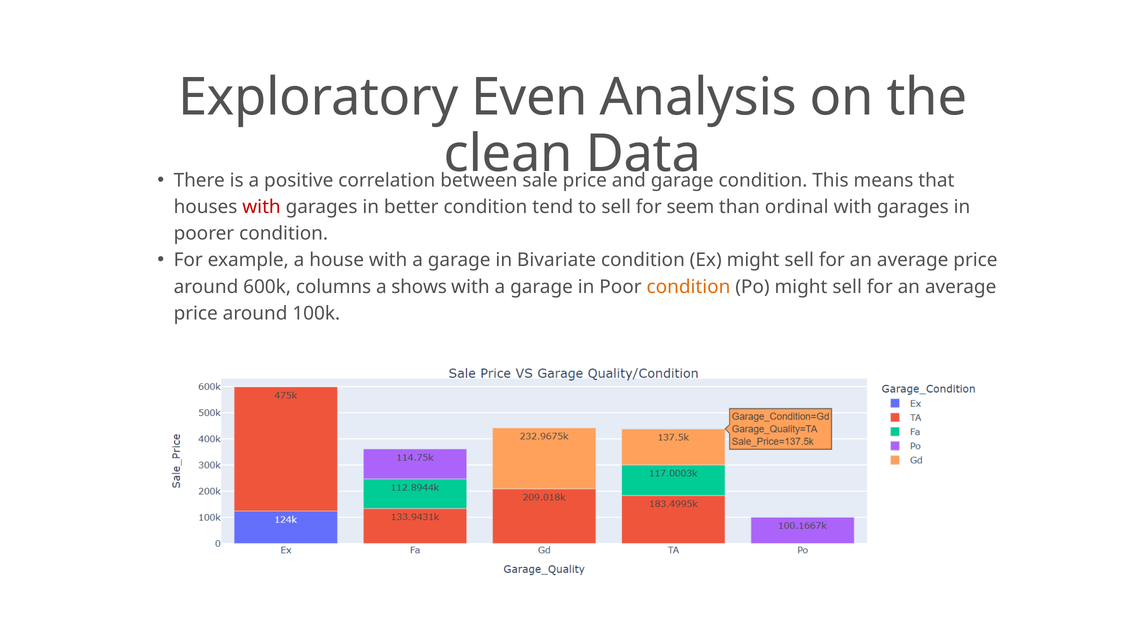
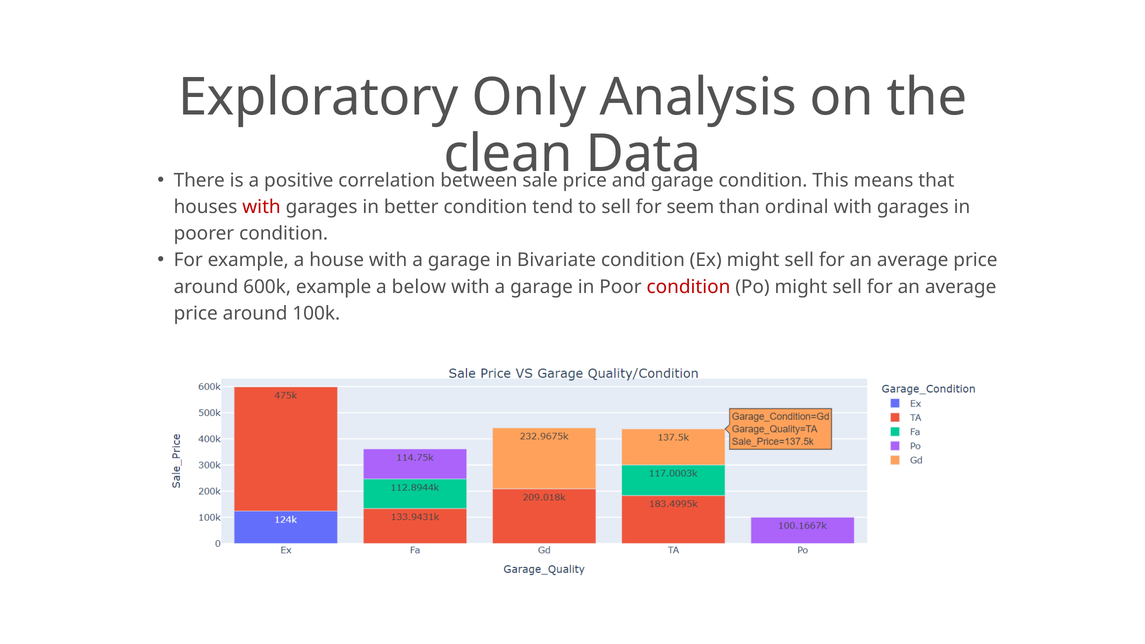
Even: Even -> Only
600k columns: columns -> example
shows: shows -> below
condition at (689, 287) colour: orange -> red
